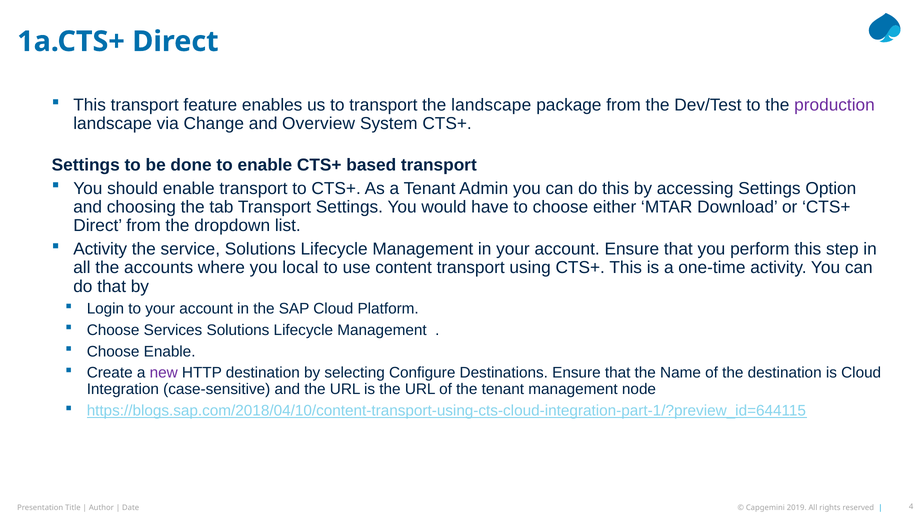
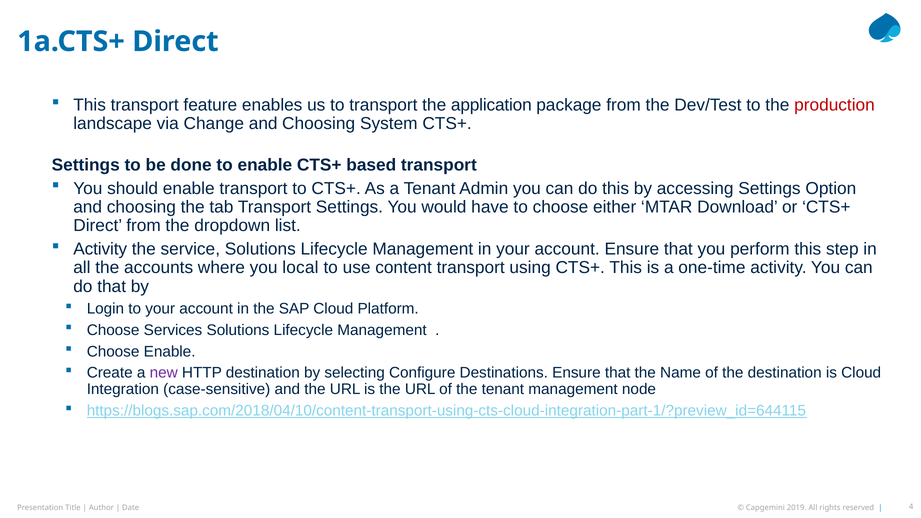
the landscape: landscape -> application
production colour: purple -> red
Change and Overview: Overview -> Choosing
